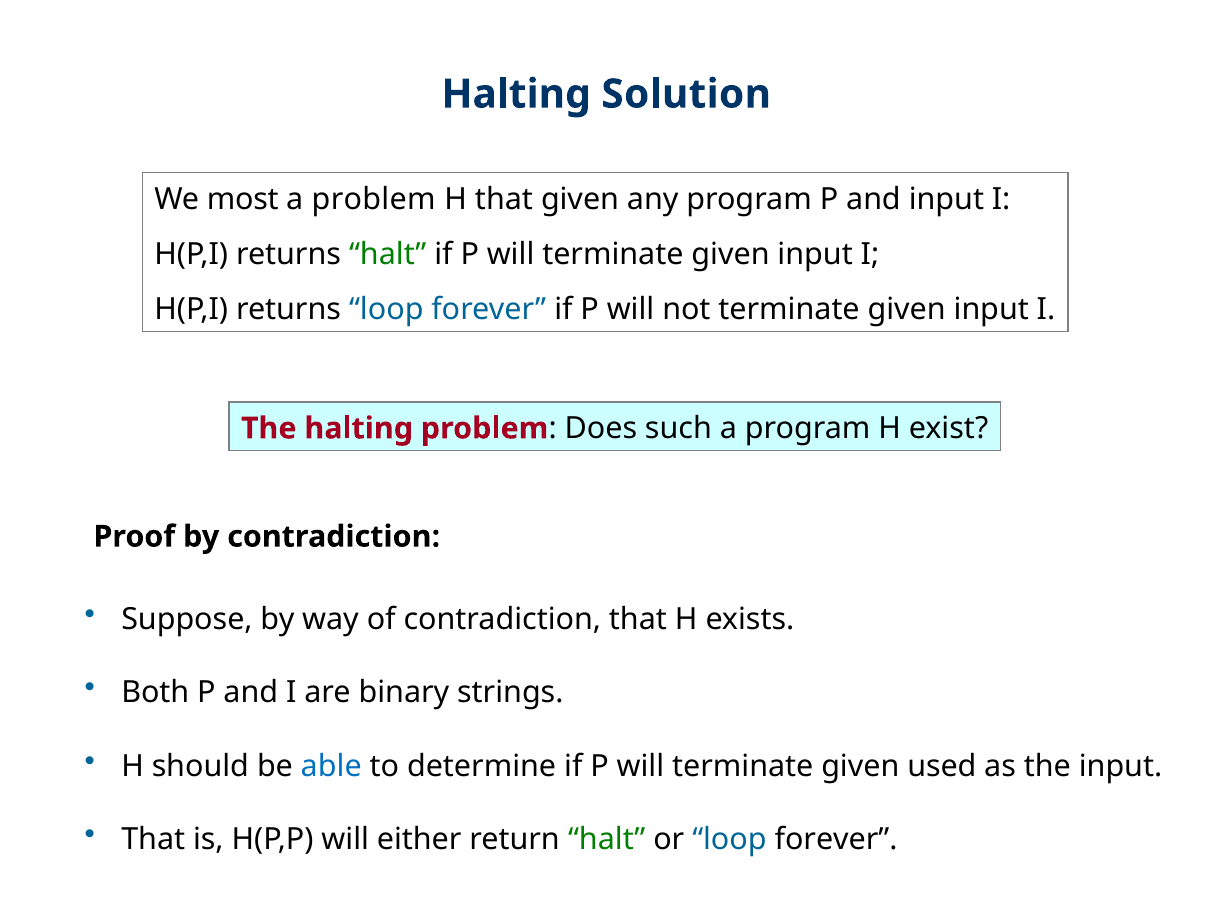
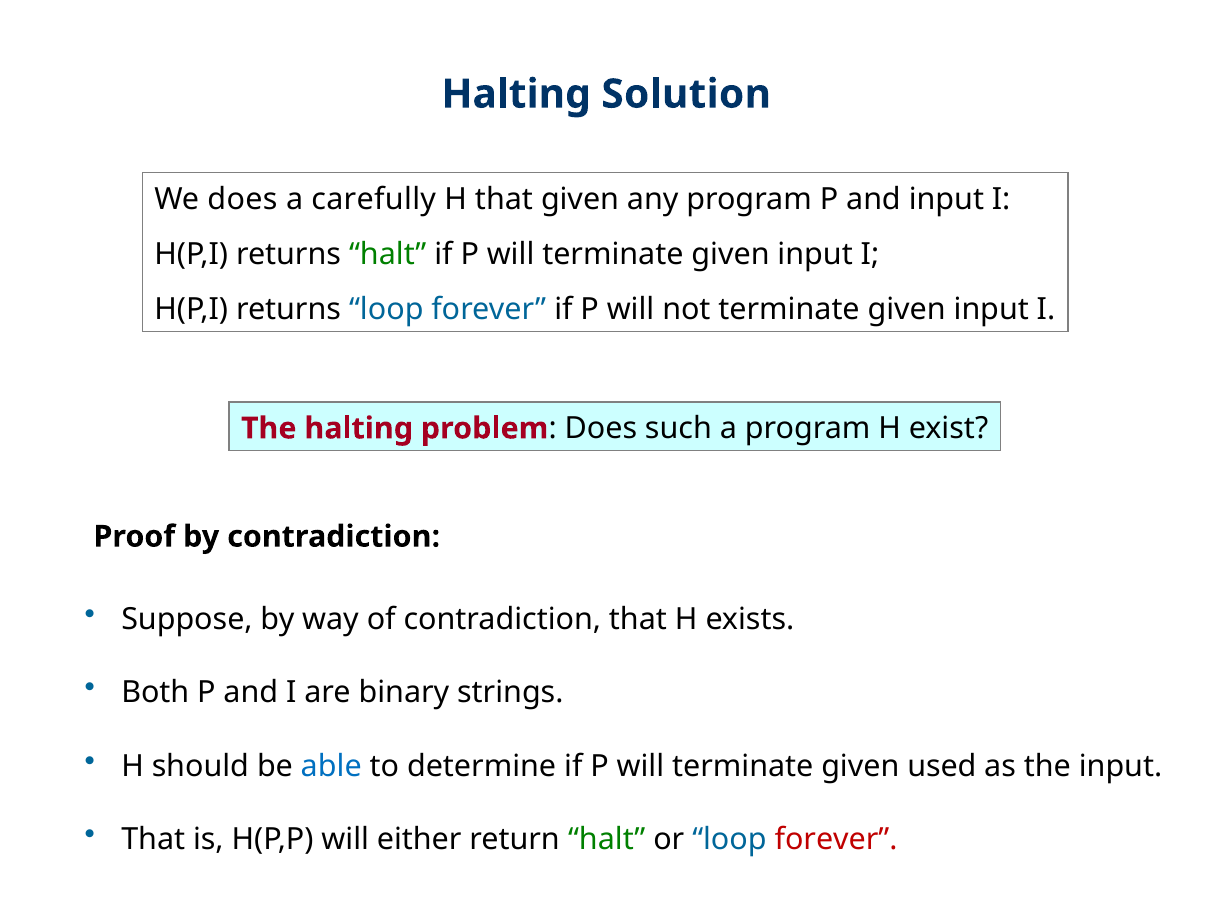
We most: most -> does
a problem: problem -> carefully
forever at (836, 839) colour: black -> red
